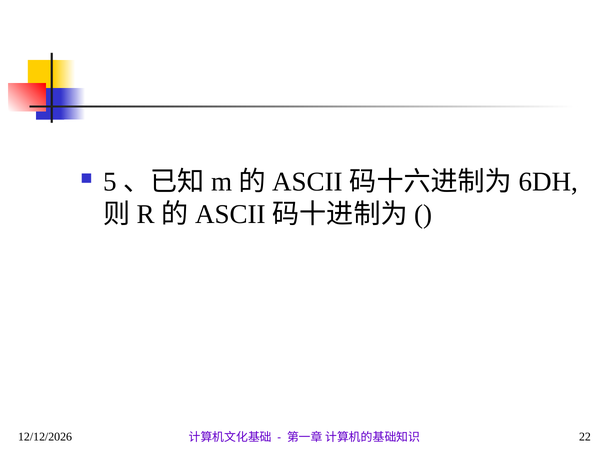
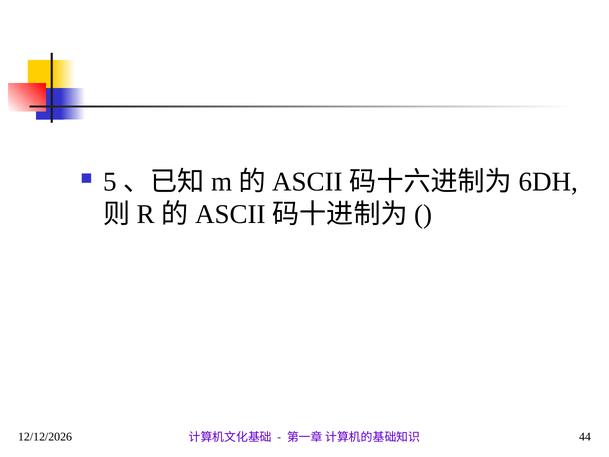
22: 22 -> 44
